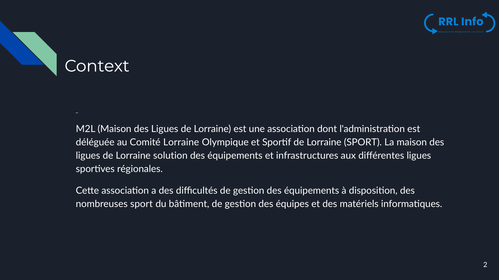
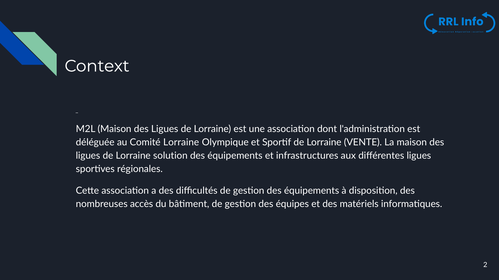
Lorraine SPORT: SPORT -> VENTE
nombreuses sport: sport -> accès
